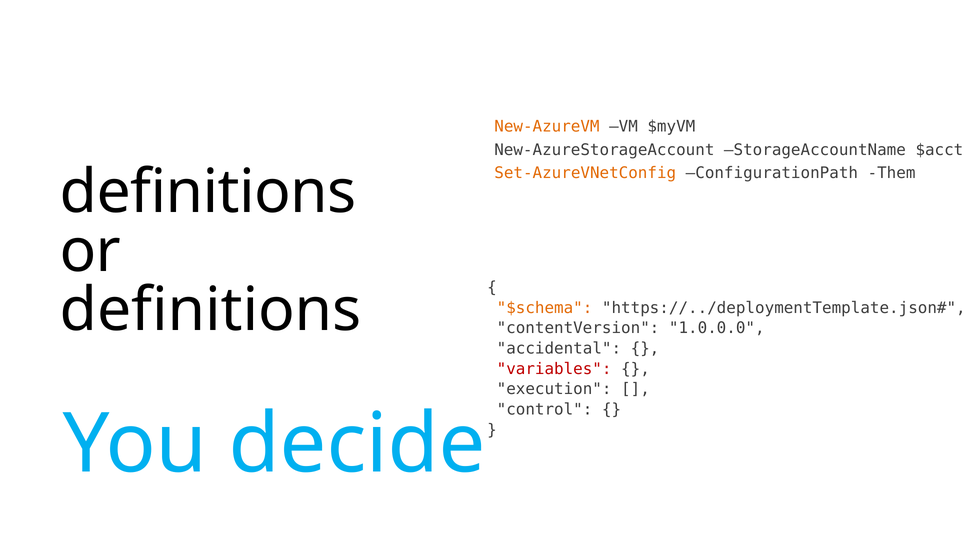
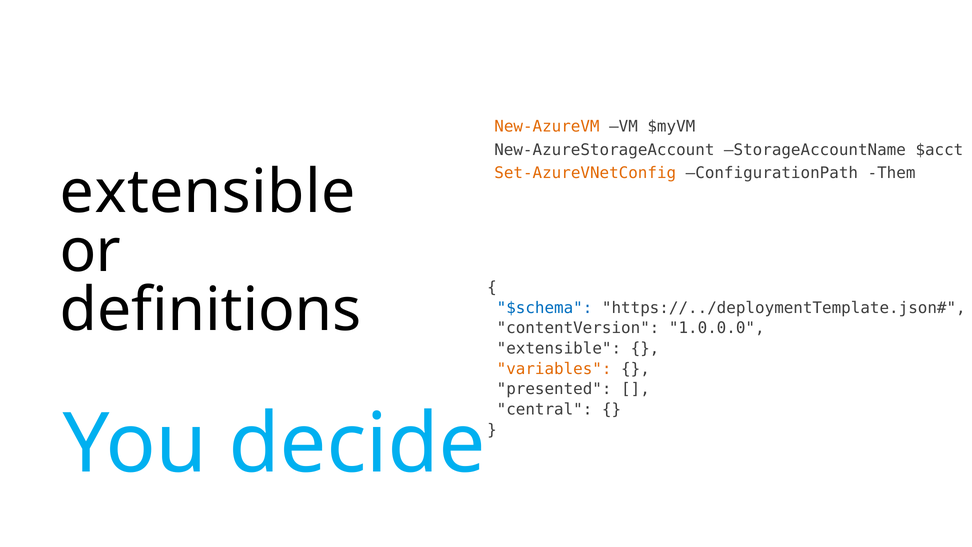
definitions at (208, 192): definitions -> extensible
$schema colour: orange -> blue
accidental at (559, 348): accidental -> extensible
variables colour: red -> orange
execution: execution -> presented
control: control -> central
